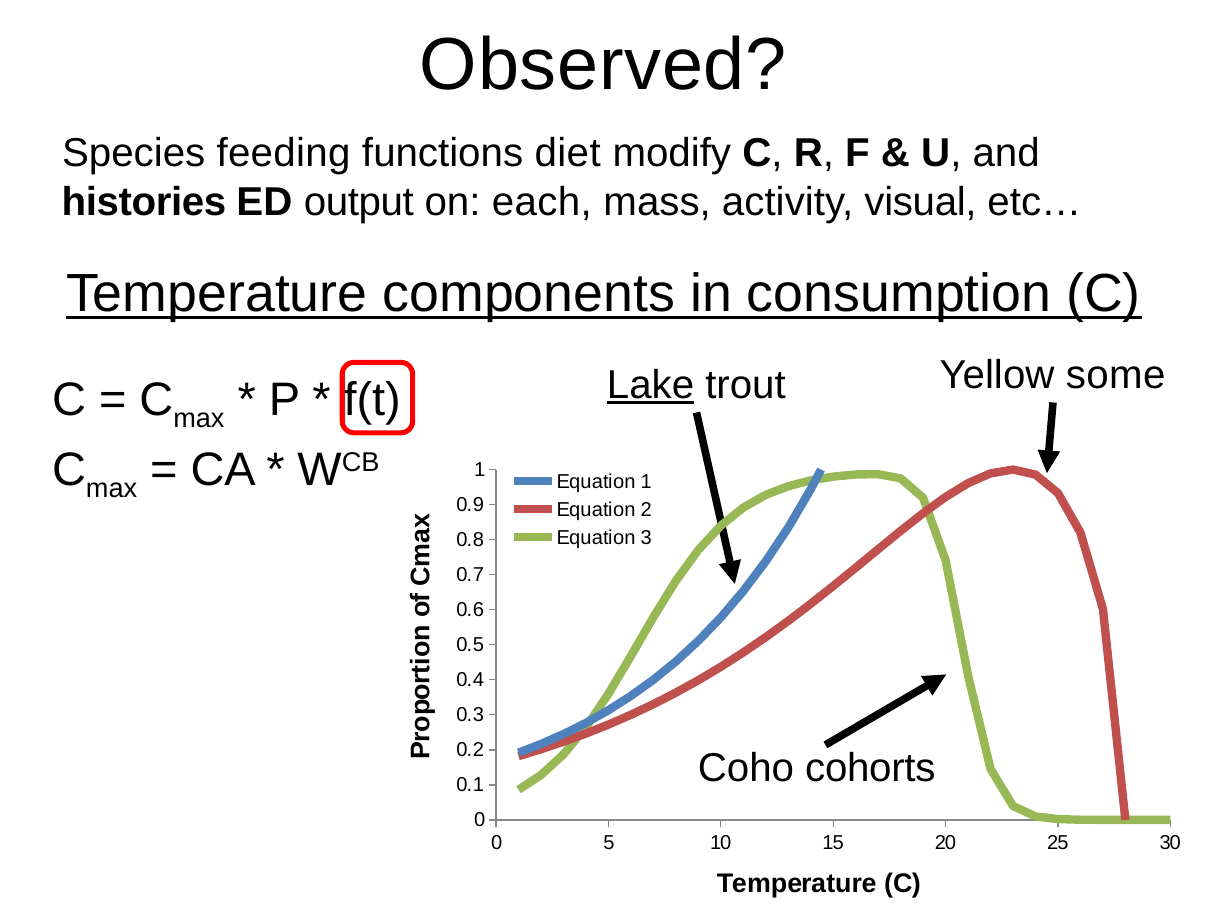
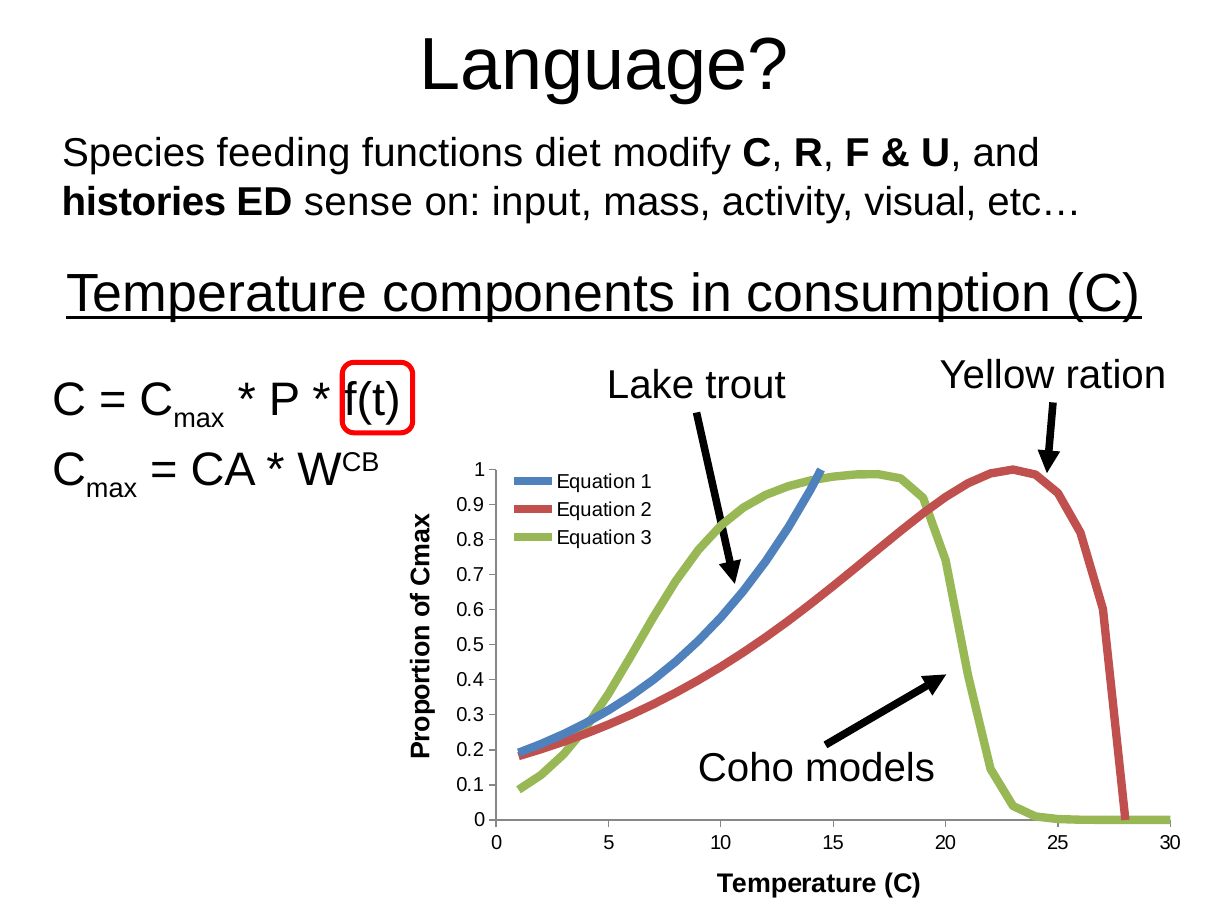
Observed: Observed -> Language
output: output -> sense
each: each -> input
some: some -> ration
Lake underline: present -> none
cohorts: cohorts -> models
